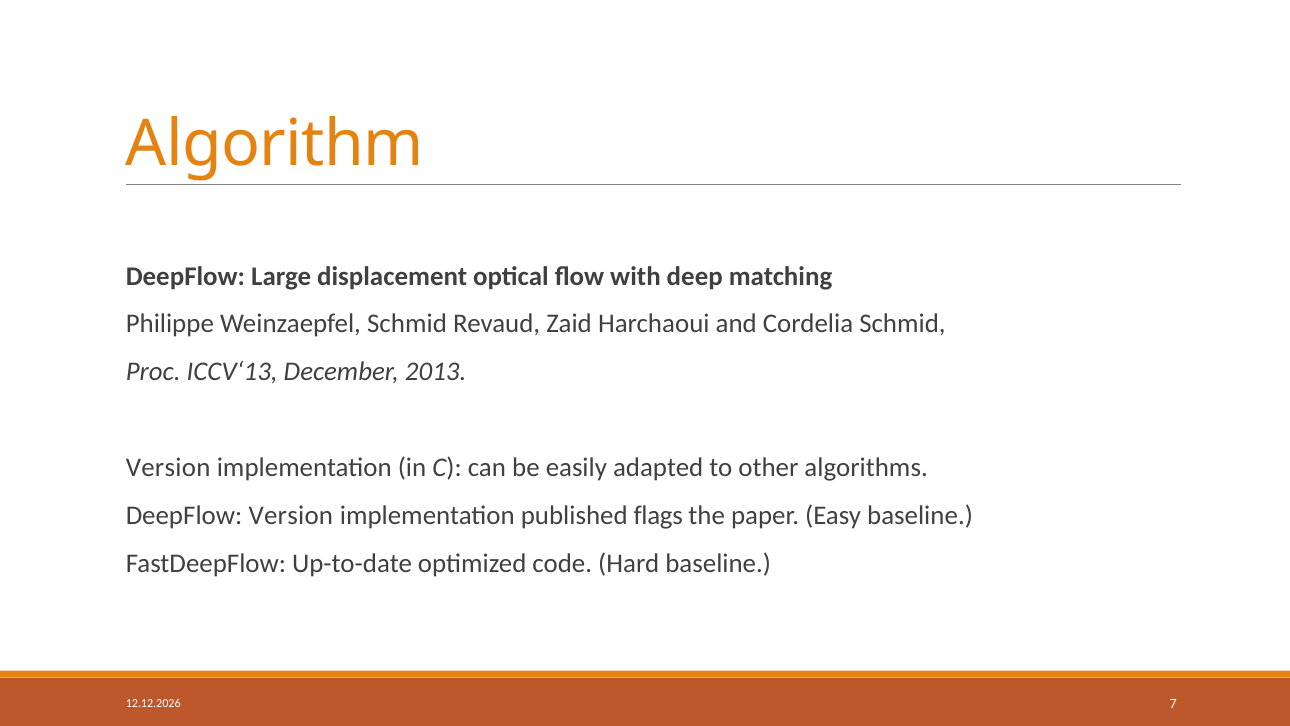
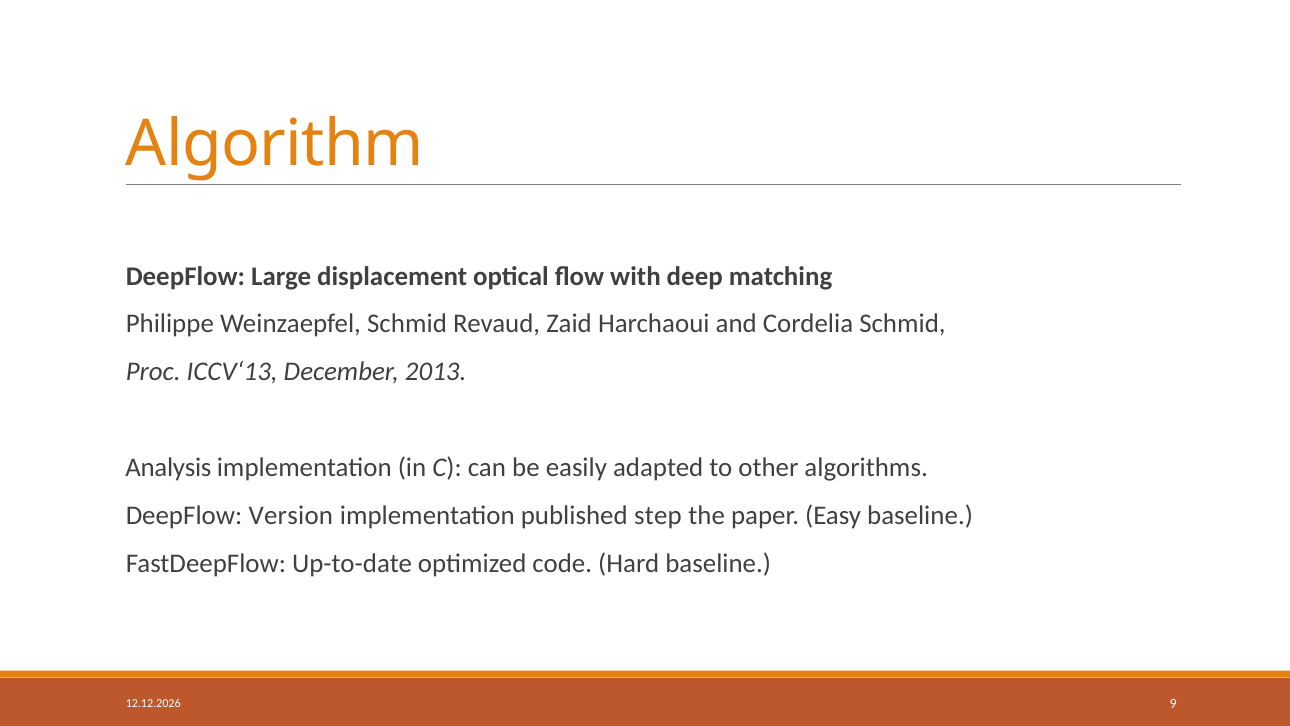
Version at (168, 467): Version -> Analysis
flags: flags -> step
7: 7 -> 9
